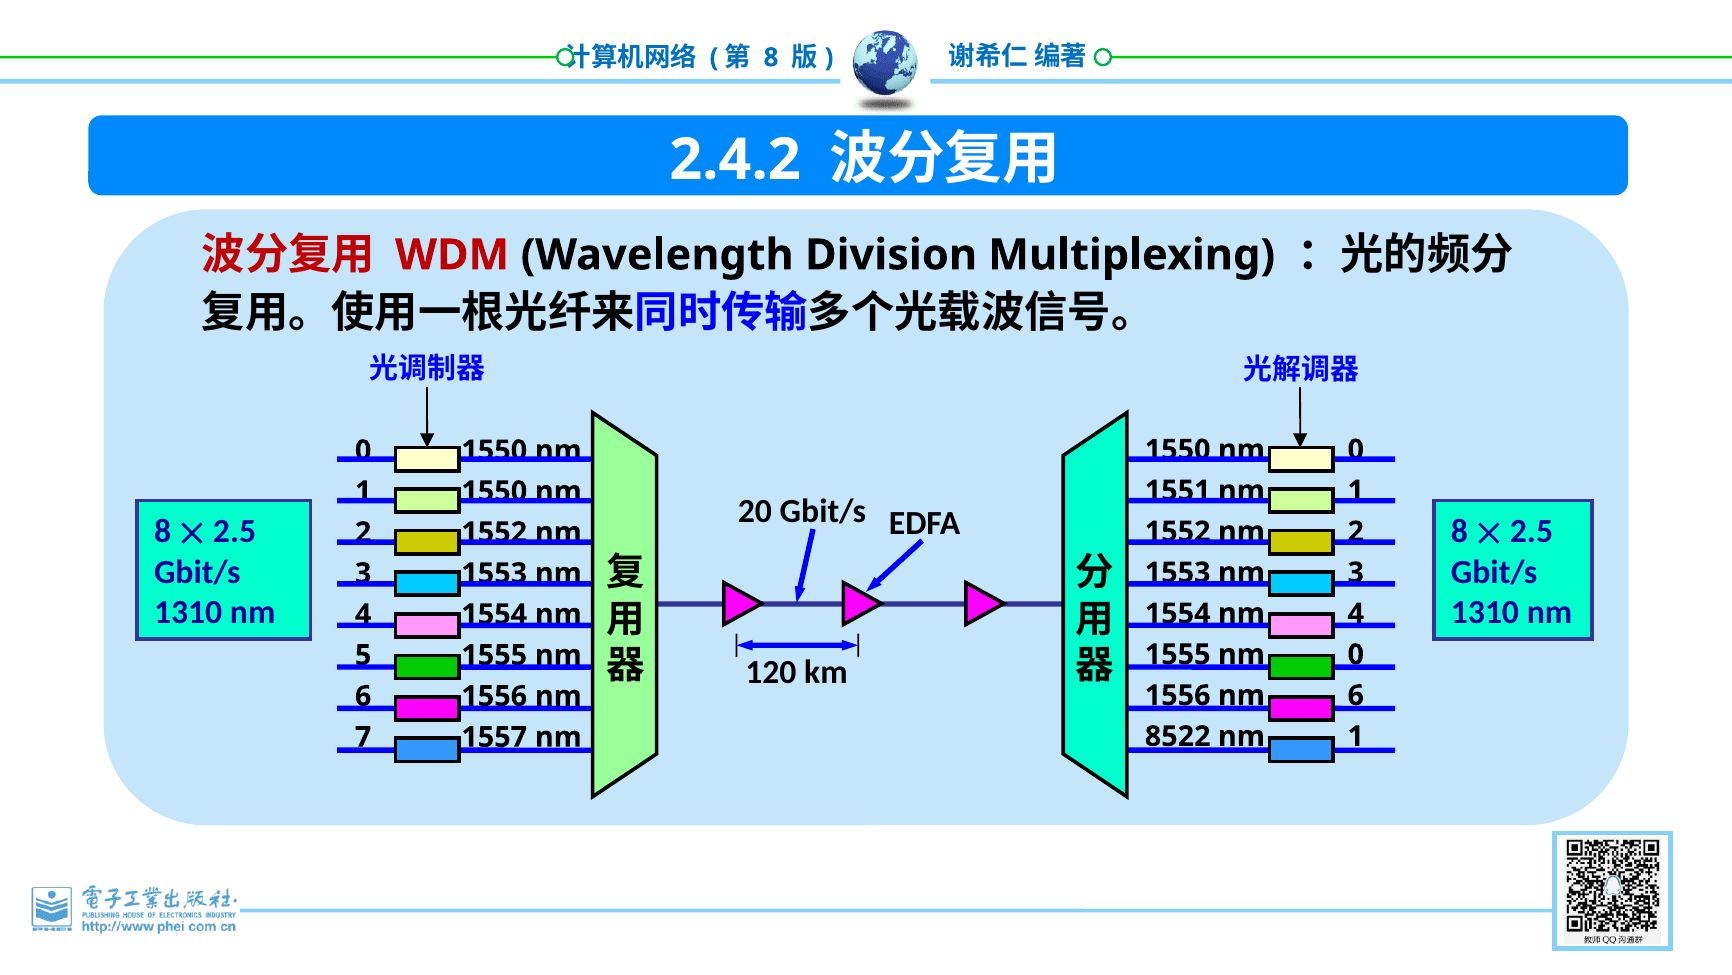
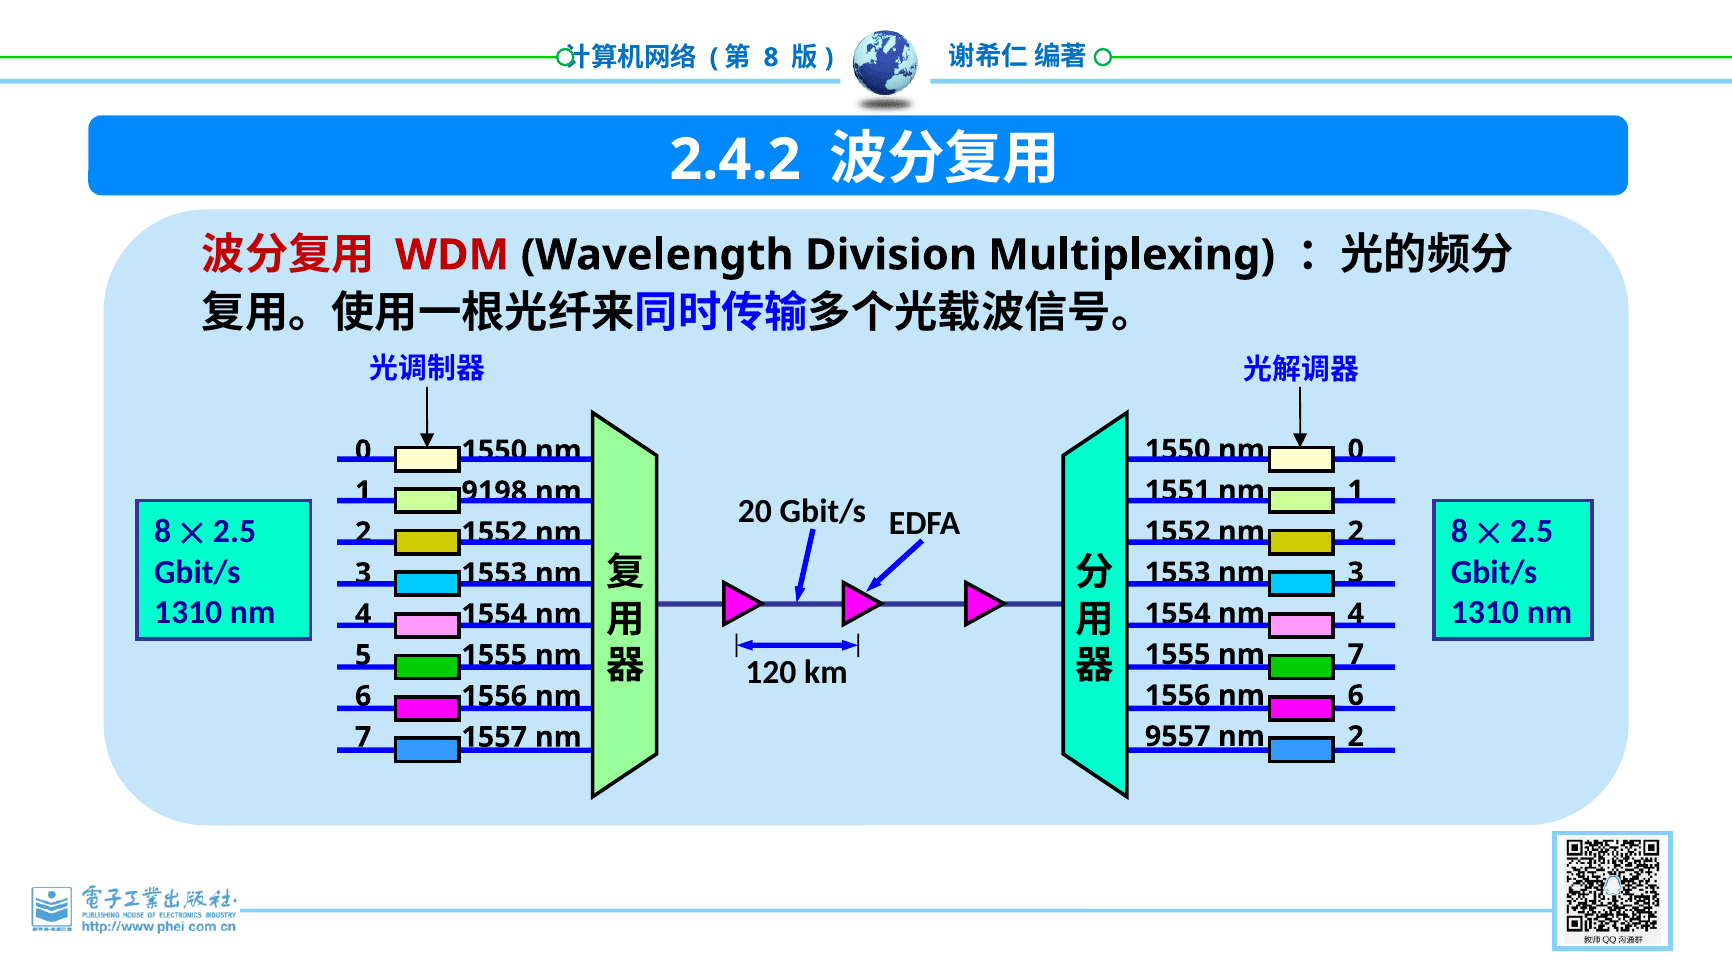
1 1550: 1550 -> 9198
1555 nm 0: 0 -> 7
8522: 8522 -> 9557
1 at (1356, 736): 1 -> 2
